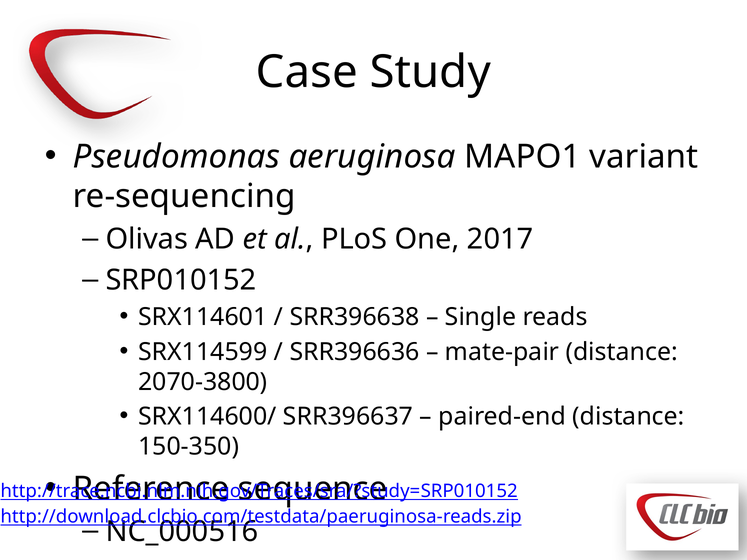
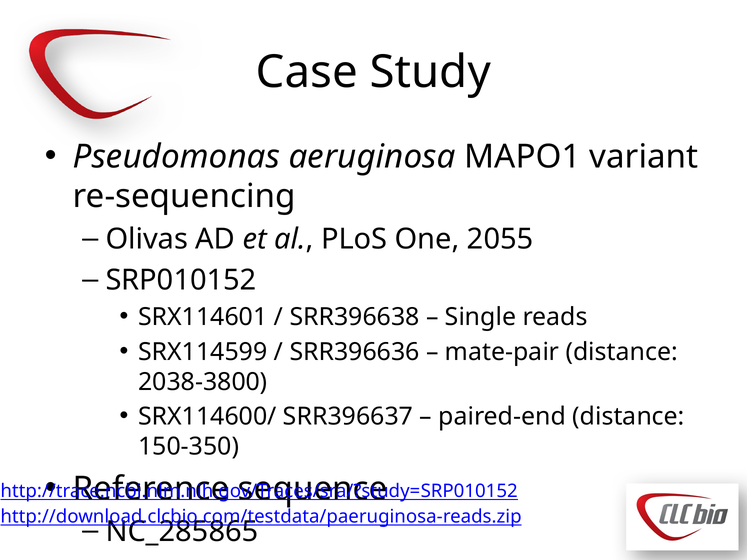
2017: 2017 -> 2055
2070-3800: 2070-3800 -> 2038-3800
NC_000516: NC_000516 -> NC_285865
